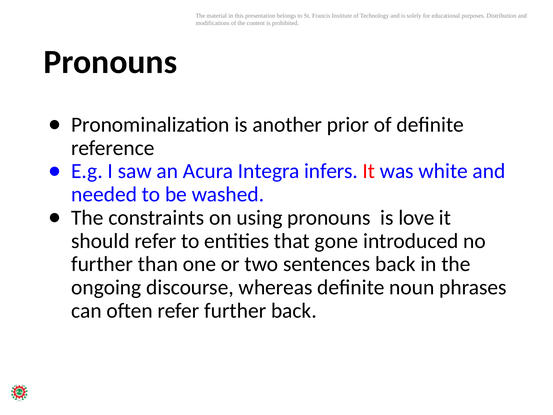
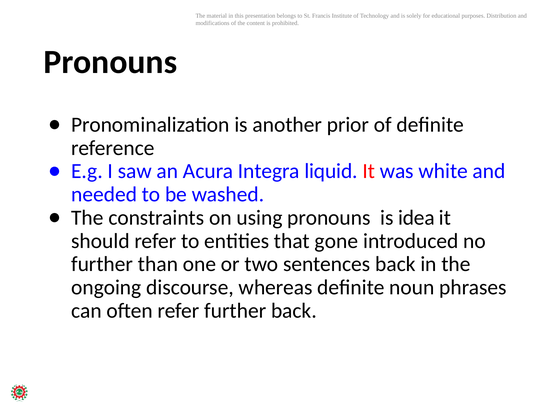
infers: infers -> liquid
love: love -> idea
